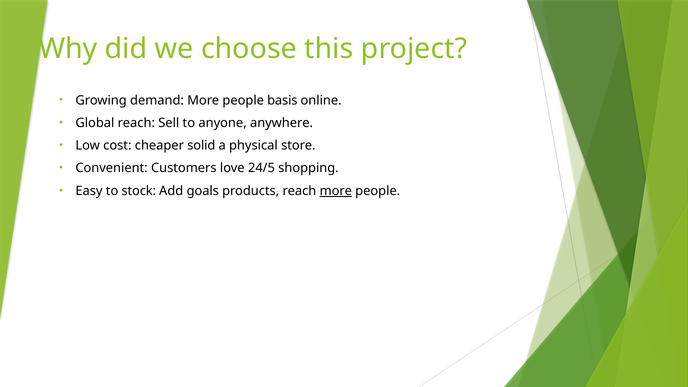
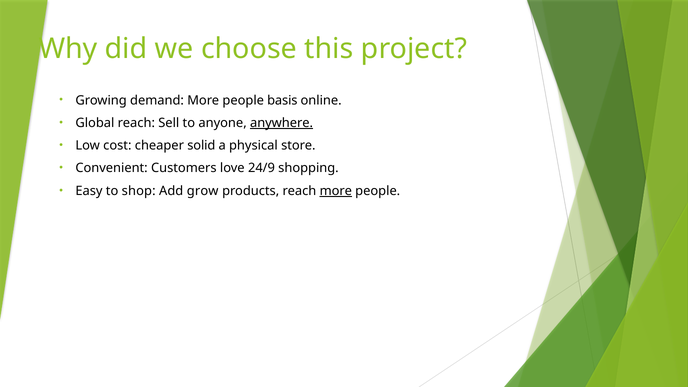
anywhere underline: none -> present
24/5: 24/5 -> 24/9
stock: stock -> shop
goals: goals -> grow
